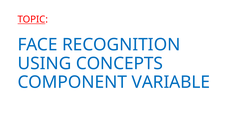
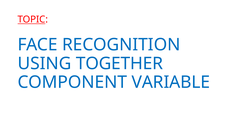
CONCEPTS: CONCEPTS -> TOGETHER
